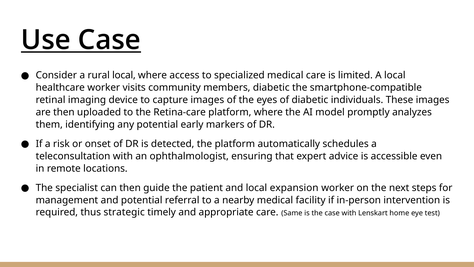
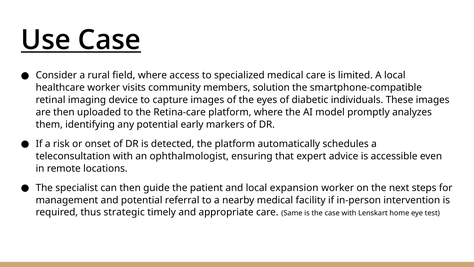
rural local: local -> field
members diabetic: diabetic -> solution
